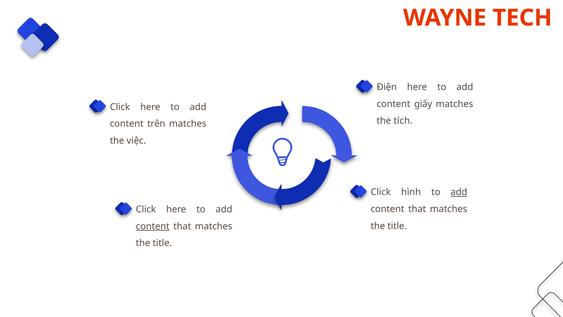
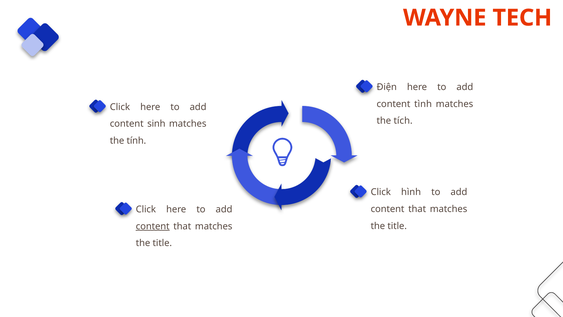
giấy: giấy -> tình
trên: trên -> sinh
việc: việc -> tính
add at (459, 192) underline: present -> none
